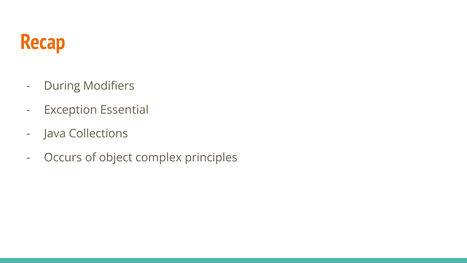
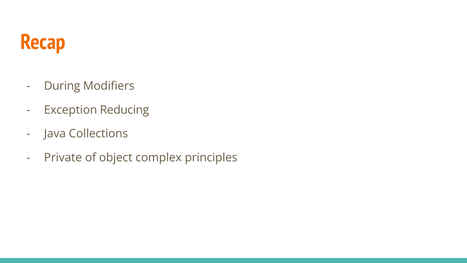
Essential: Essential -> Reducing
Occurs: Occurs -> Private
